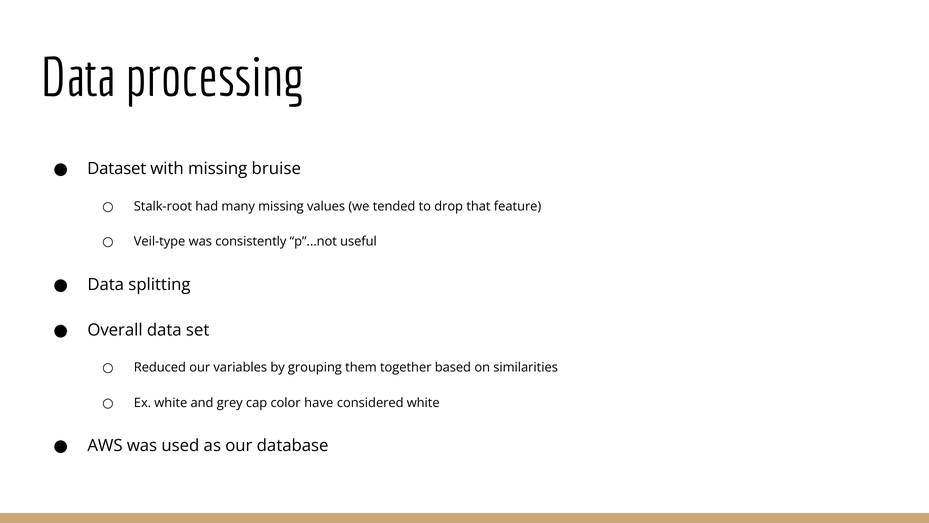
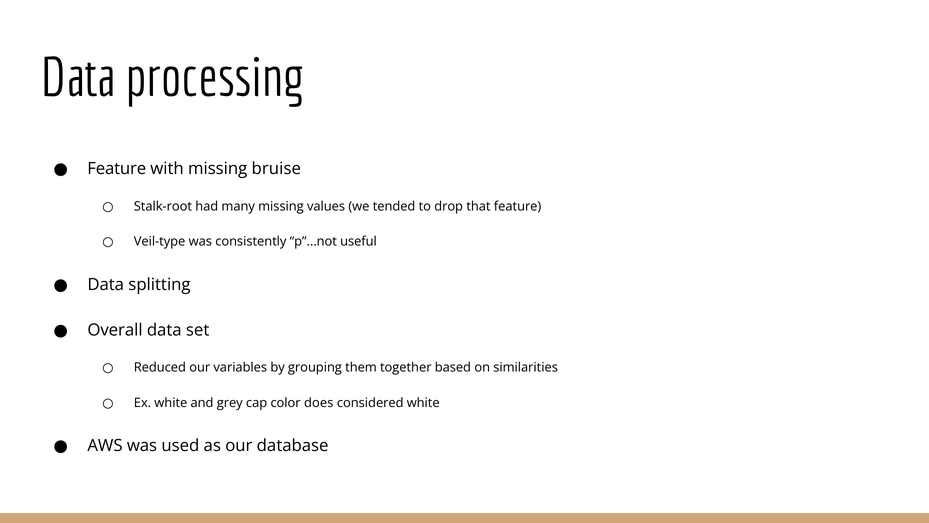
Dataset at (117, 169): Dataset -> Feature
have: have -> does
